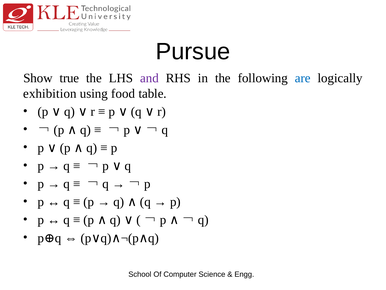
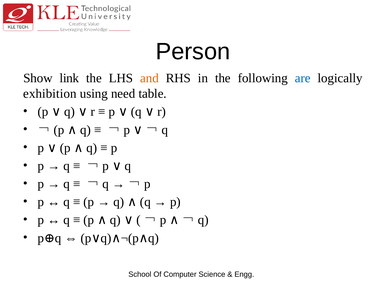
Pursue: Pursue -> Person
true: true -> link
and colour: purple -> orange
food: food -> need
